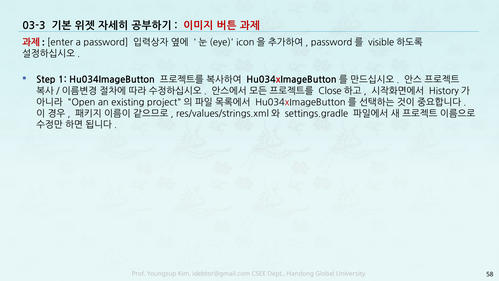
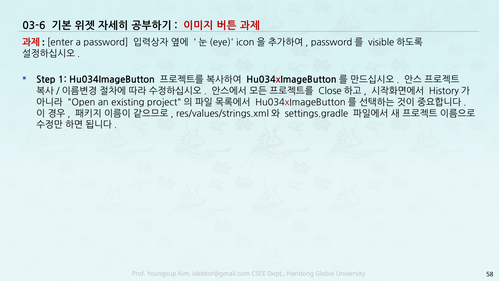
03-3: 03-3 -> 03-6
